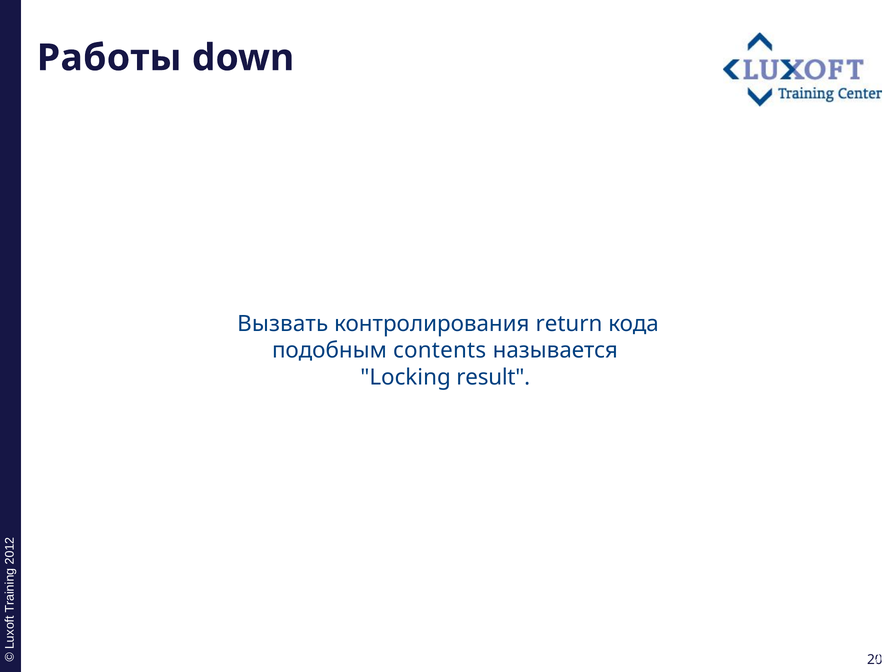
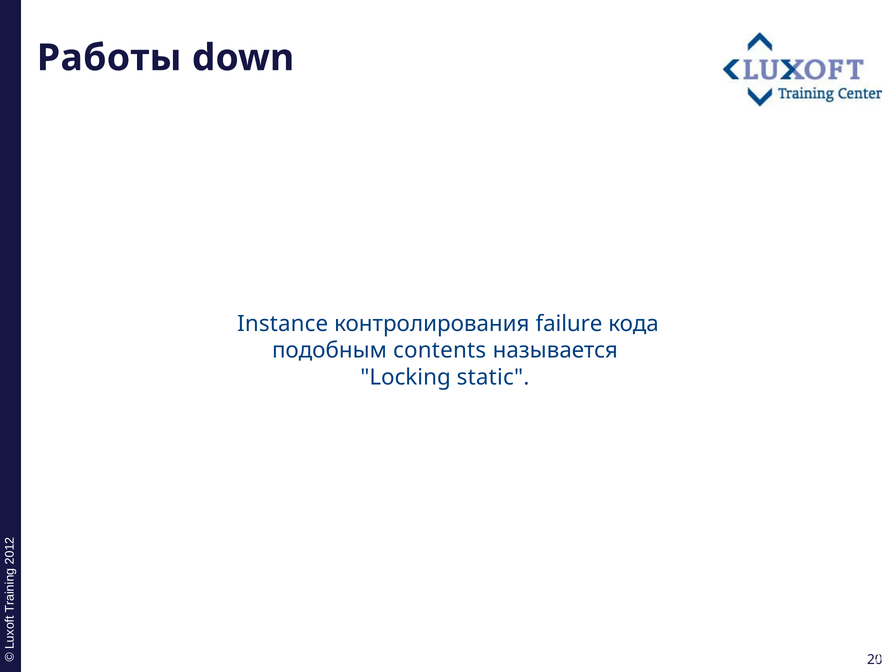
Вызвать: Вызвать -> Instance
return: return -> failure
result: result -> static
